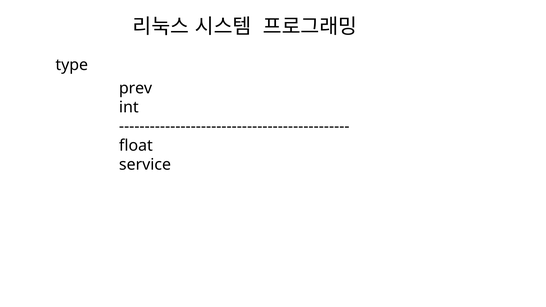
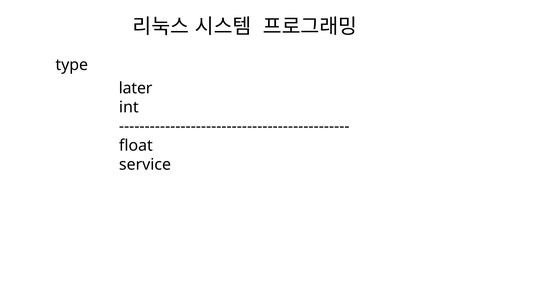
prev: prev -> later
